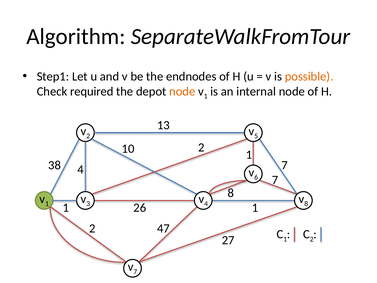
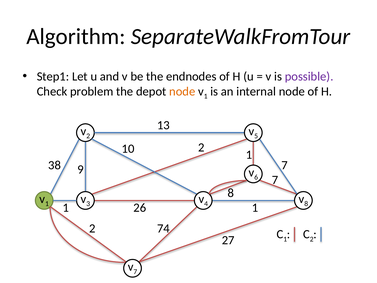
possible colour: orange -> purple
required: required -> problem
38 4: 4 -> 9
47: 47 -> 74
